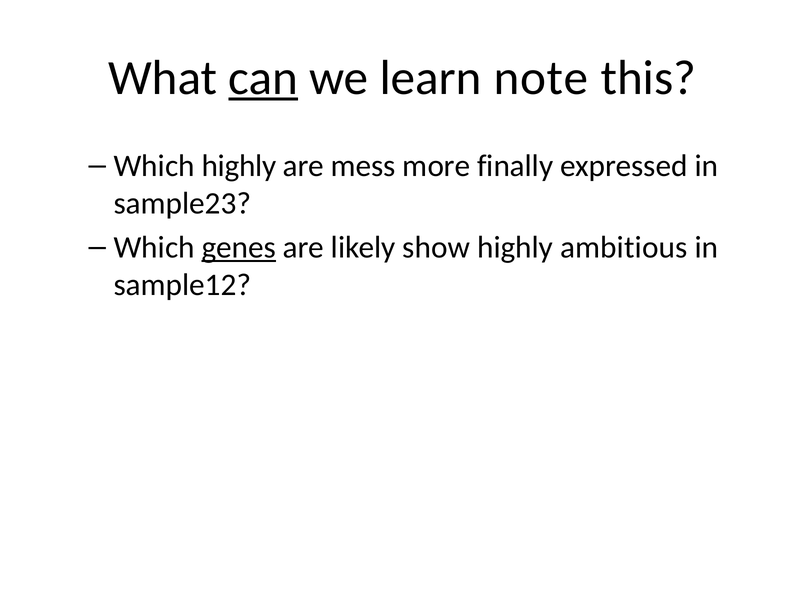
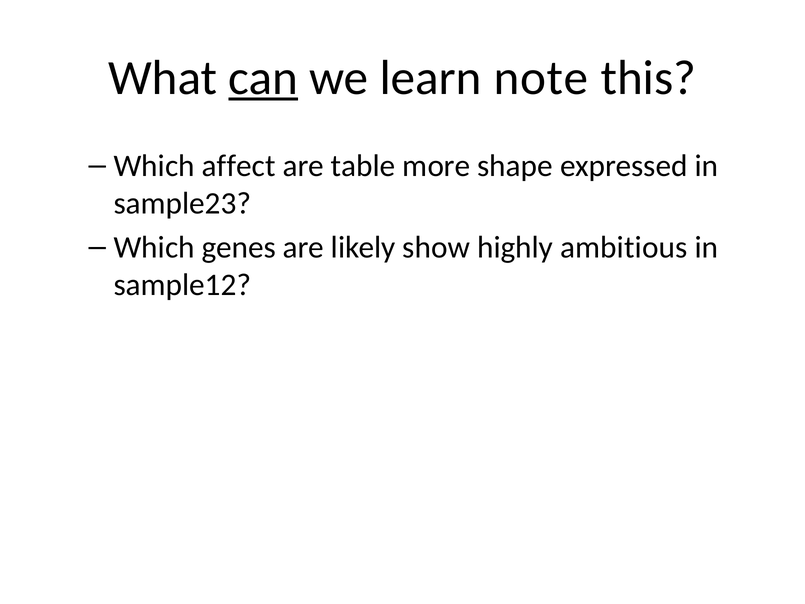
Which highly: highly -> affect
mess: mess -> table
finally: finally -> shape
genes underline: present -> none
